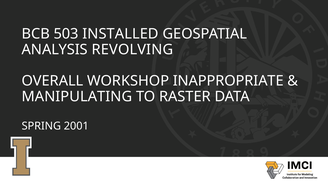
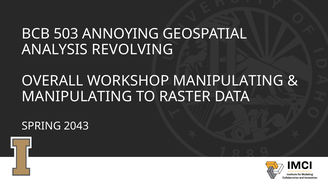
INSTALLED: INSTALLED -> ANNOYING
WORKSHOP INAPPROPRIATE: INAPPROPRIATE -> MANIPULATING
2001: 2001 -> 2043
